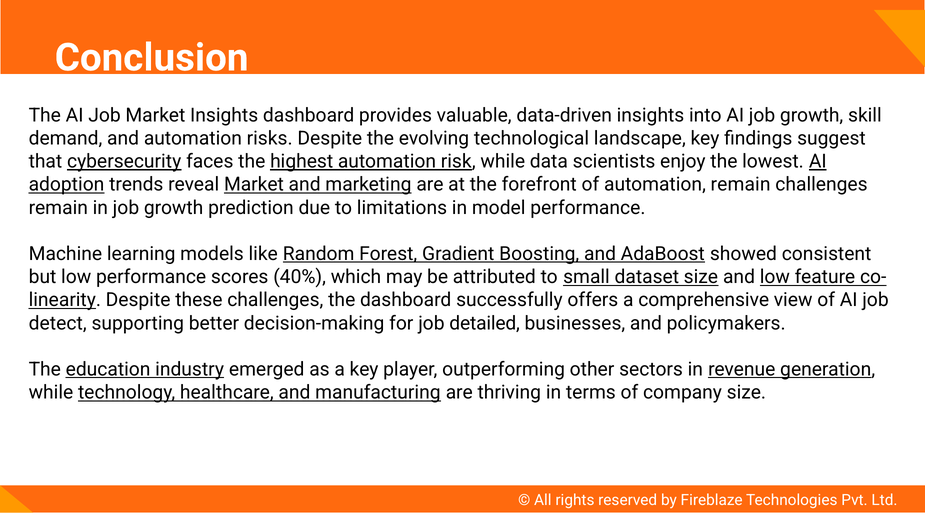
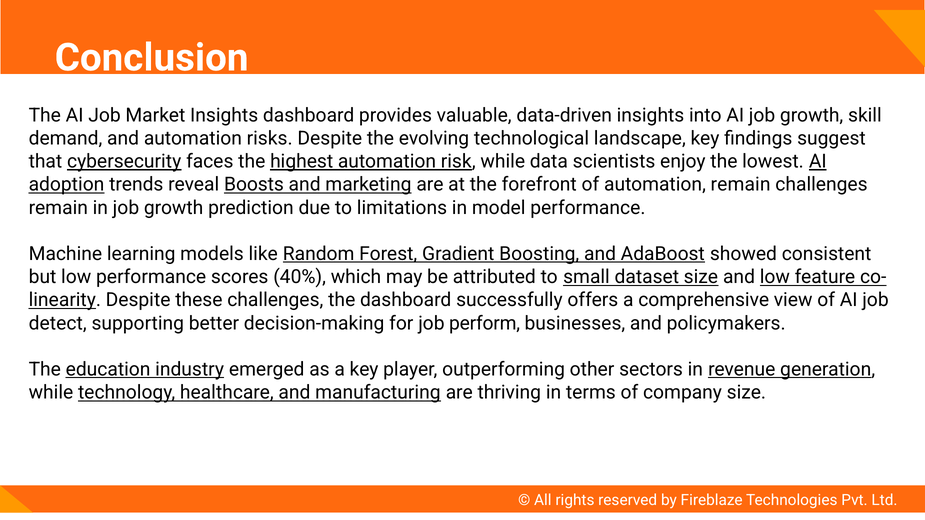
reveal Market: Market -> Boosts
detailed: detailed -> perform
